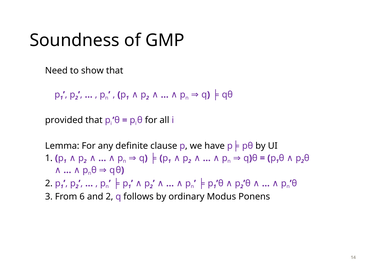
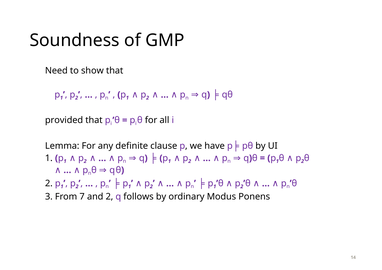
6: 6 -> 7
